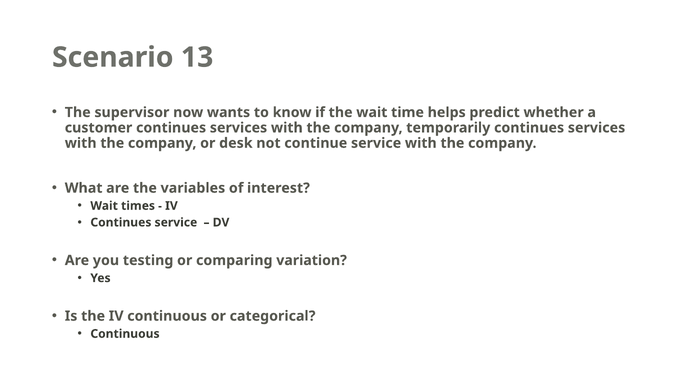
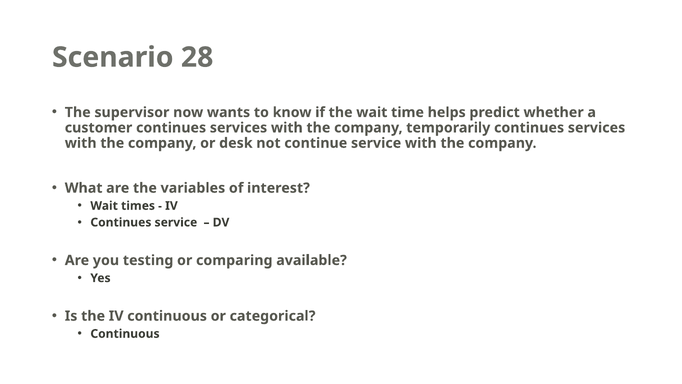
13: 13 -> 28
variation: variation -> available
